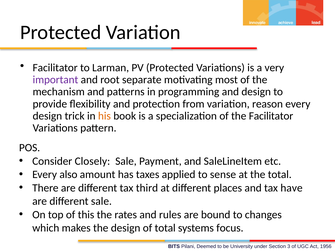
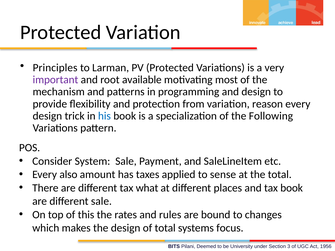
Facilitator at (55, 68): Facilitator -> Principles
separate: separate -> available
his colour: orange -> blue
the Facilitator: Facilitator -> Following
Closely: Closely -> System
third: third -> what
tax have: have -> book
